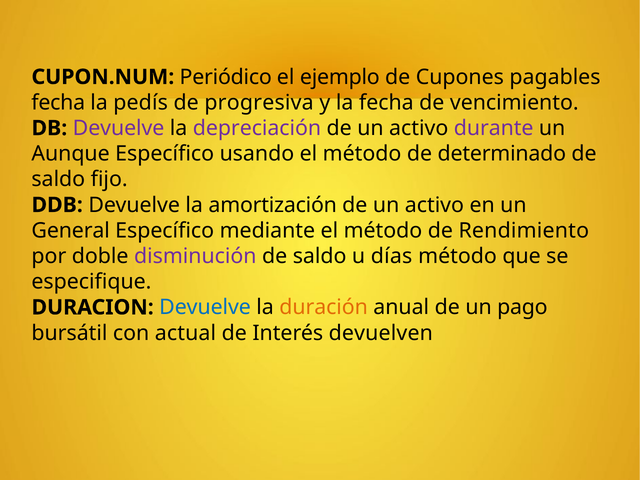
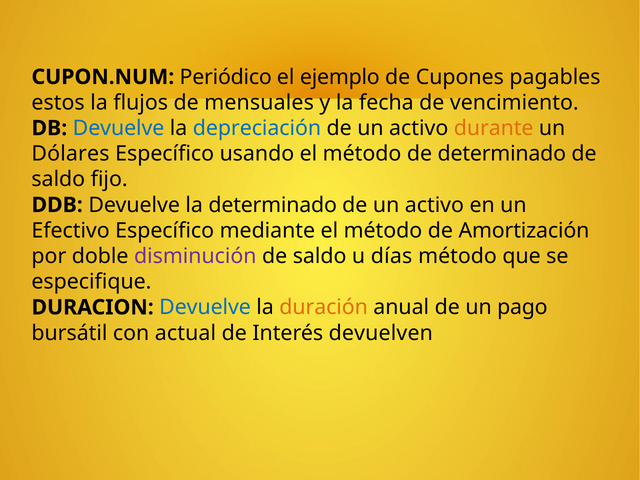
fecha at (58, 103): fecha -> estos
pedís: pedís -> flujos
progresiva: progresiva -> mensuales
Devuelve at (119, 128) colour: purple -> blue
depreciación colour: purple -> blue
durante colour: purple -> orange
Aunque: Aunque -> Dólares
la amortización: amortización -> determinado
General: General -> Efectivo
Rendimiento: Rendimiento -> Amortización
